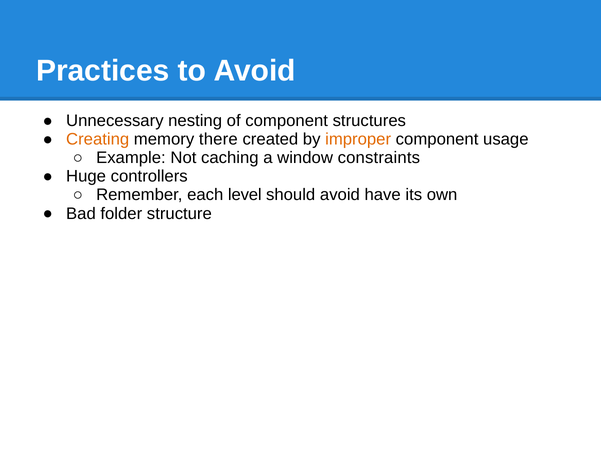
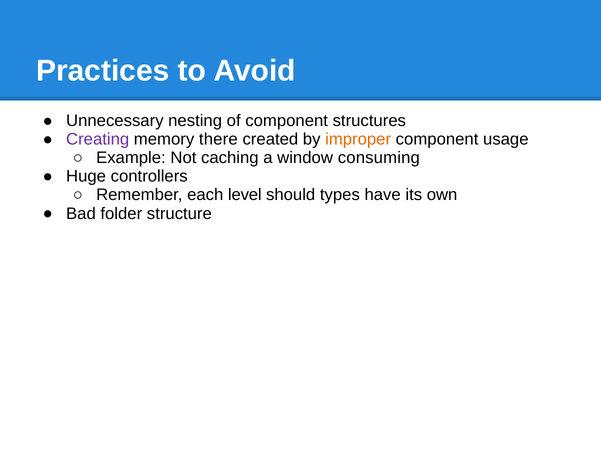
Creating colour: orange -> purple
constraints: constraints -> consuming
should avoid: avoid -> types
